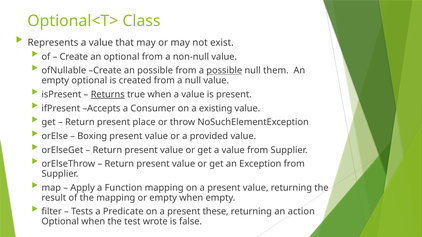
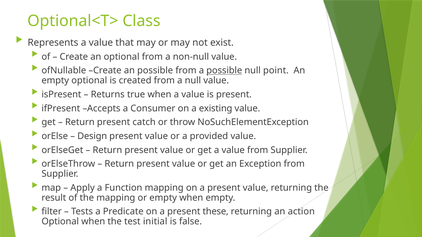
them: them -> point
Returns underline: present -> none
place: place -> catch
Boxing: Boxing -> Design
wrote: wrote -> initial
